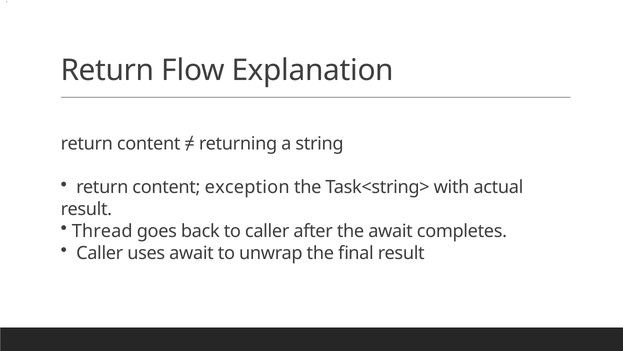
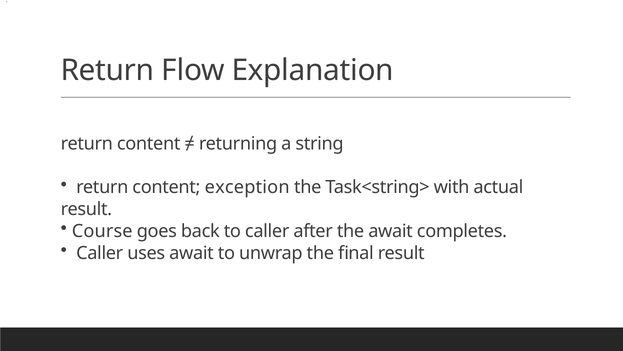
Thread: Thread -> Course
